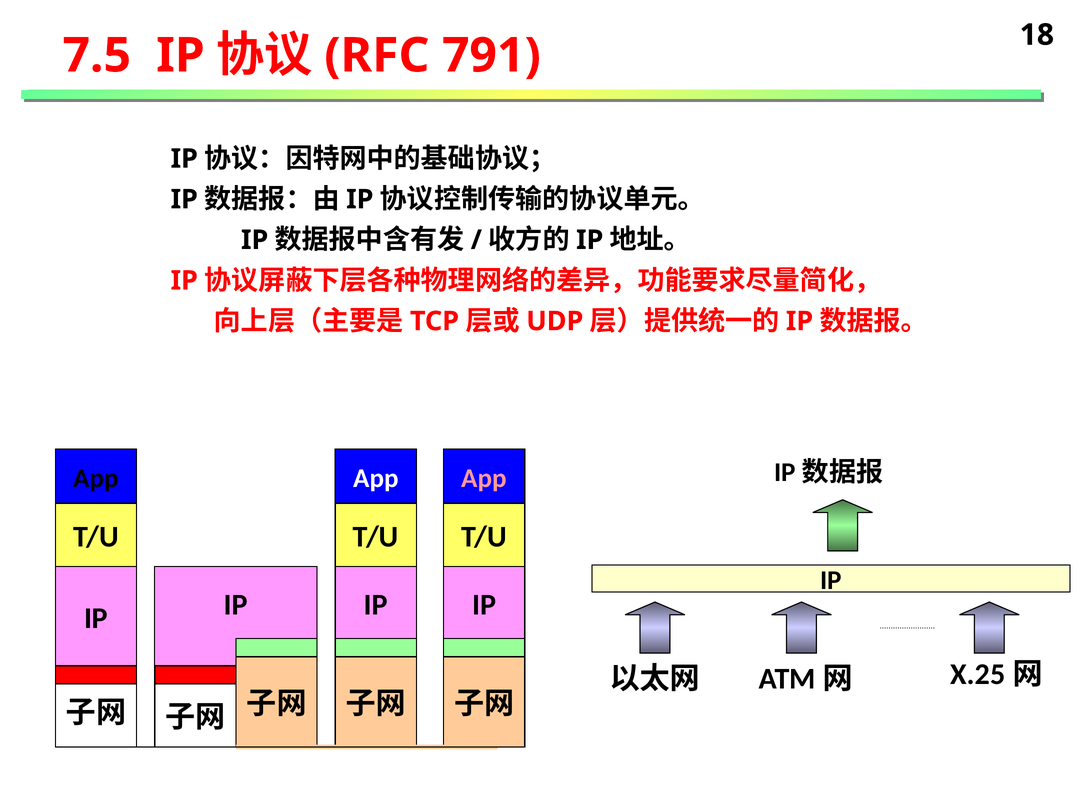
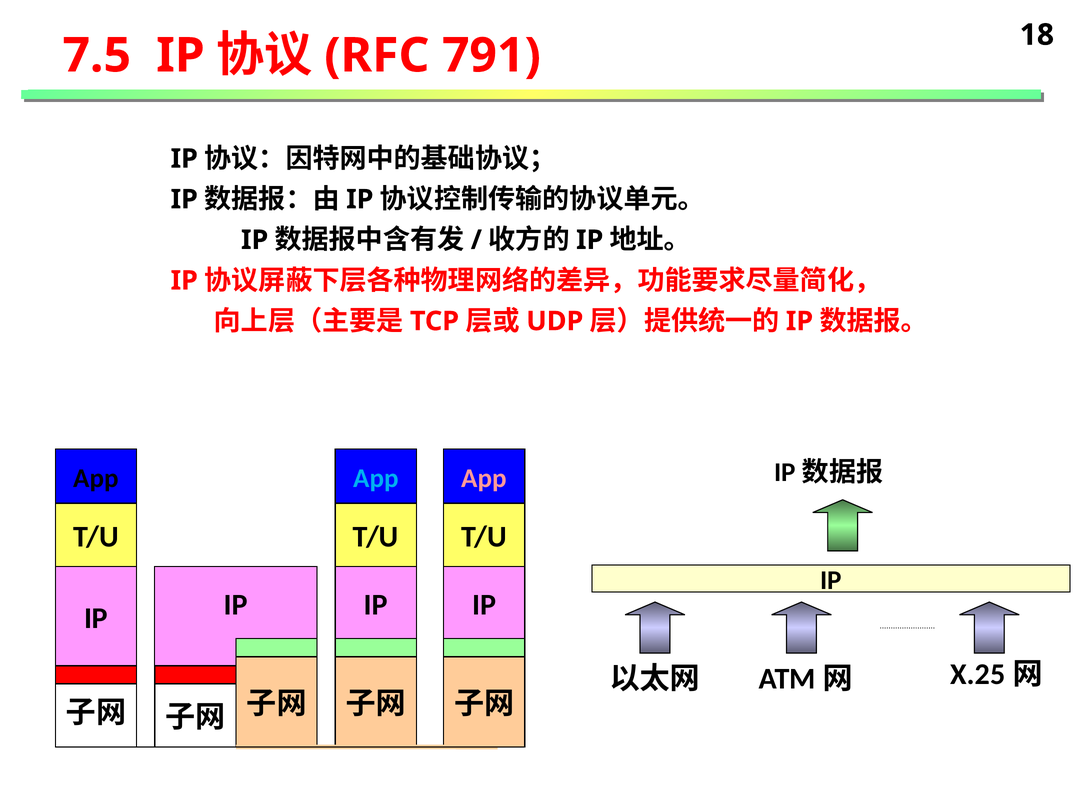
App at (376, 478) colour: white -> light blue
